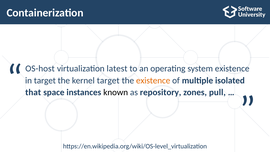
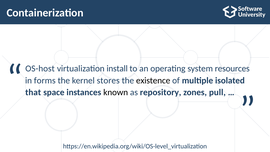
latest: latest -> install
system existence: existence -> resources
in target: target -> forms
kernel target: target -> stores
existence at (153, 80) colour: orange -> black
